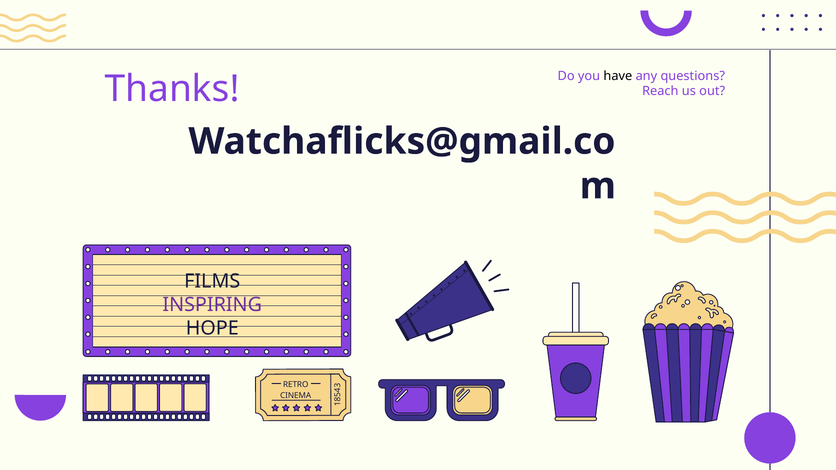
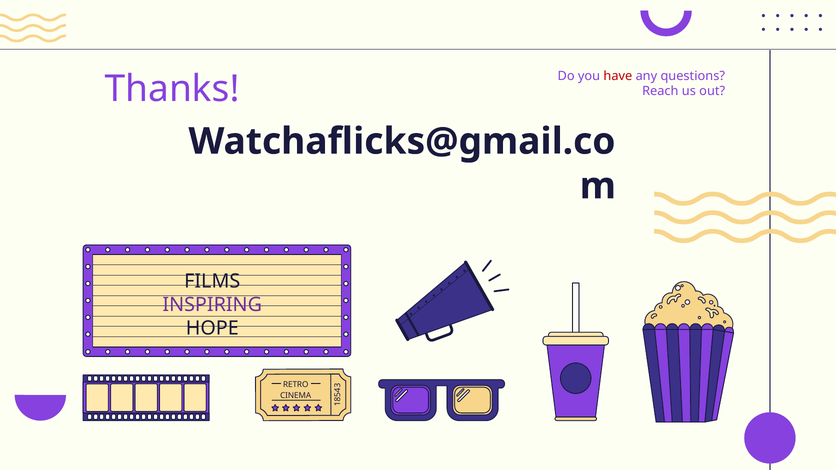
have colour: black -> red
